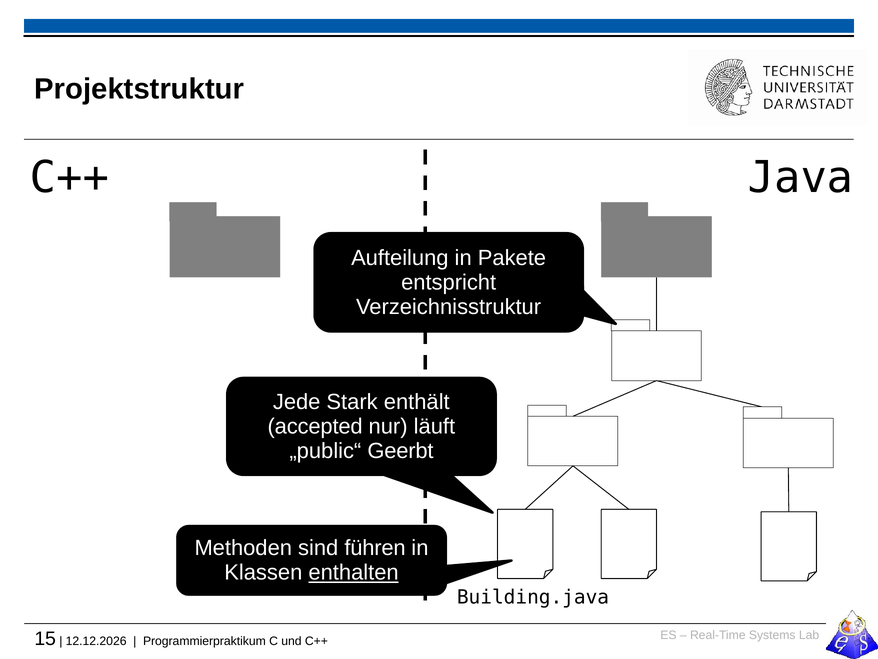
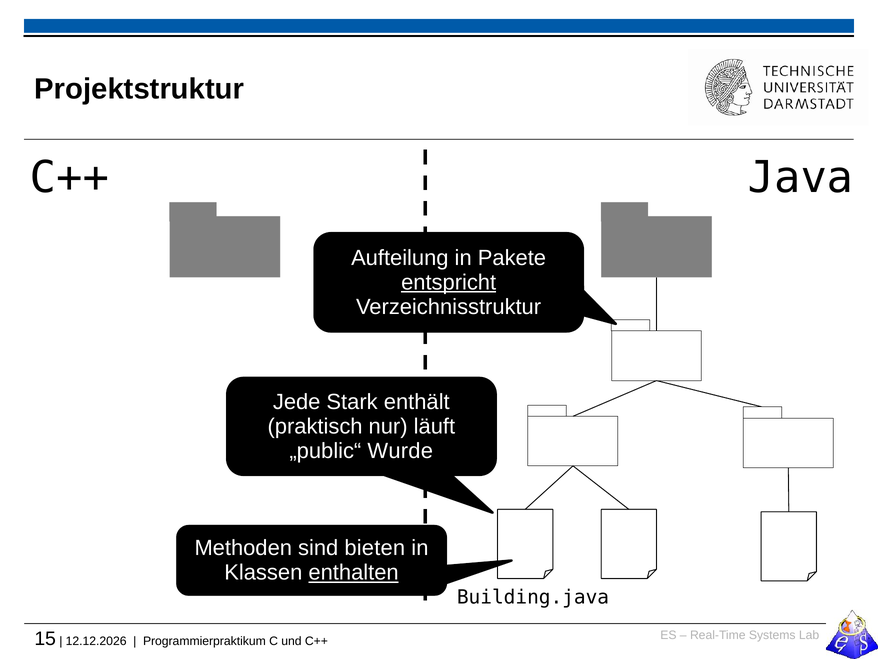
entspricht underline: none -> present
accepted: accepted -> praktisch
Geerbt: Geerbt -> Wurde
führen: führen -> bieten
